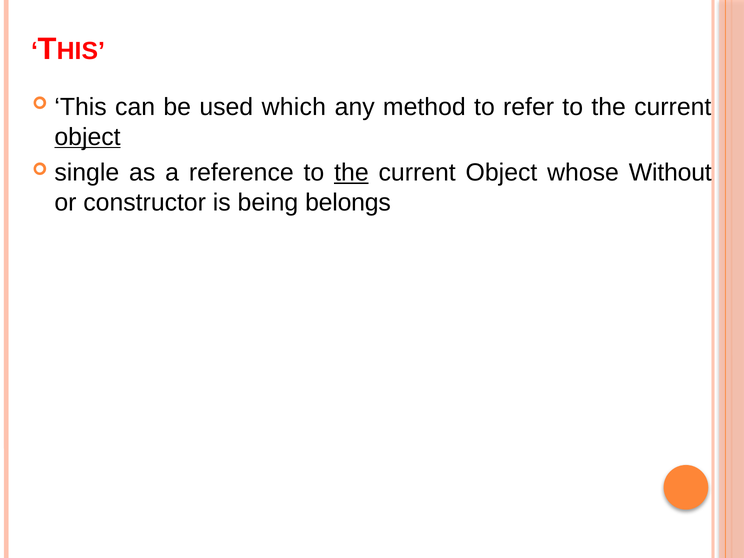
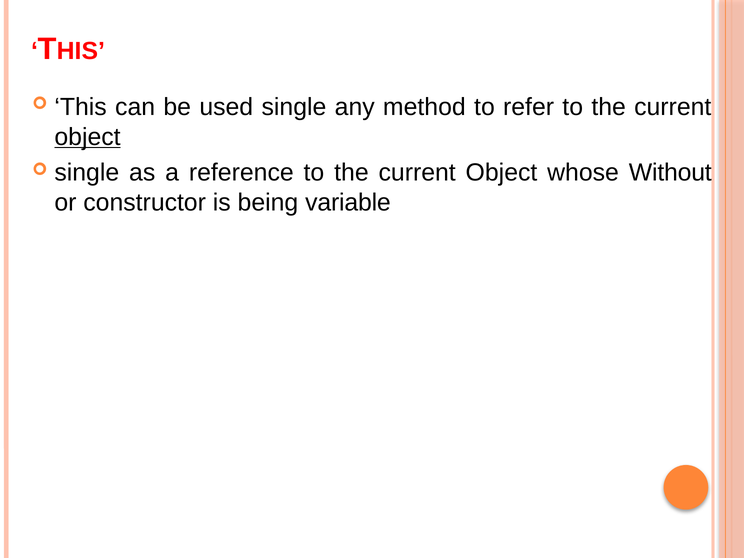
used which: which -> single
the at (351, 173) underline: present -> none
belongs: belongs -> variable
